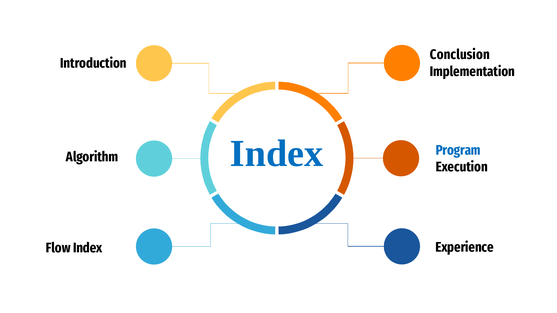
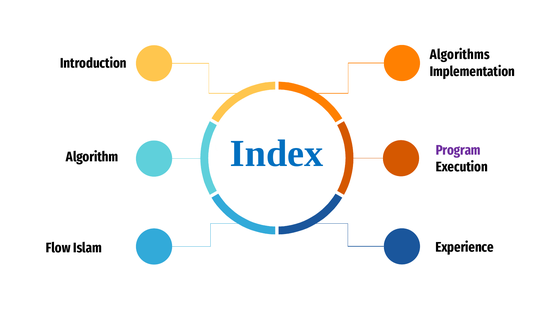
Conclusion: Conclusion -> Algorithms
Program colour: blue -> purple
Flow Index: Index -> Islam
